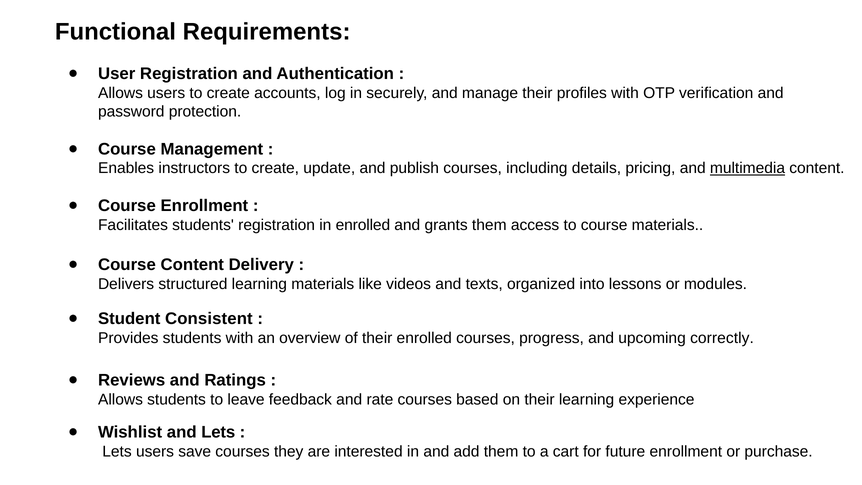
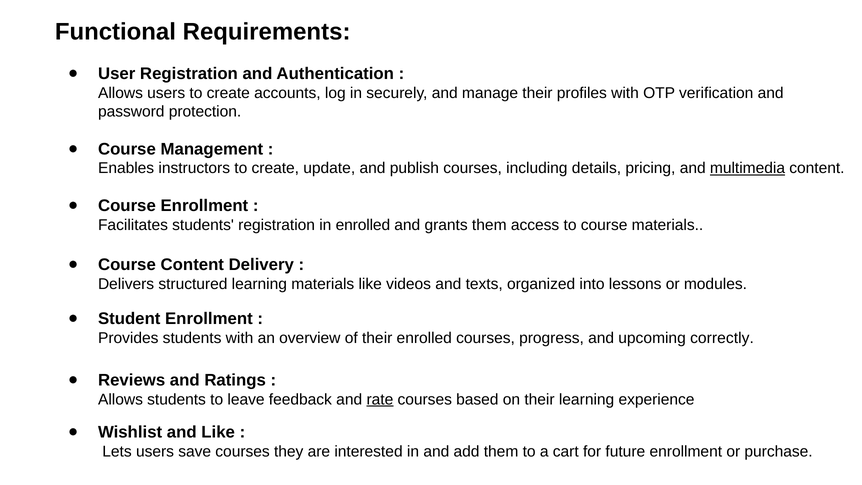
Student Consistent: Consistent -> Enrollment
rate underline: none -> present
and Lets: Lets -> Like
